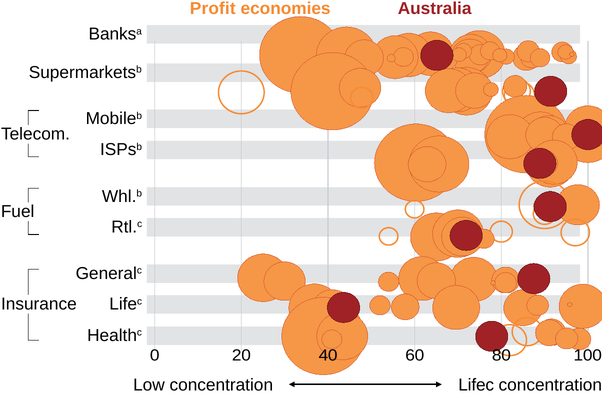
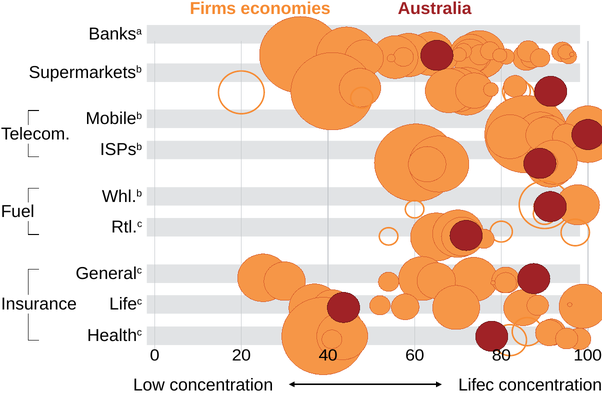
Profit: Profit -> Firms
